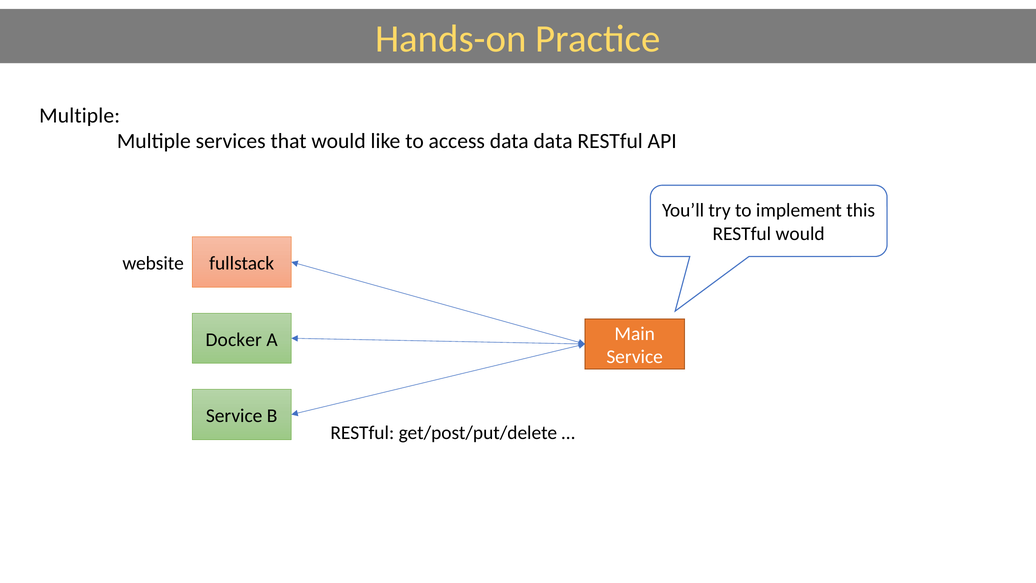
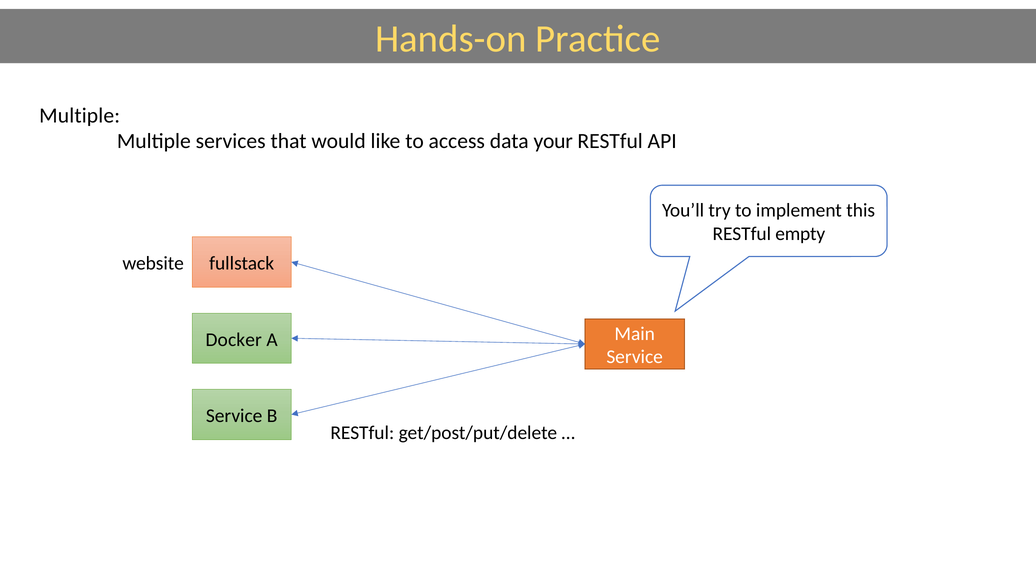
data data: data -> your
RESTful would: would -> empty
